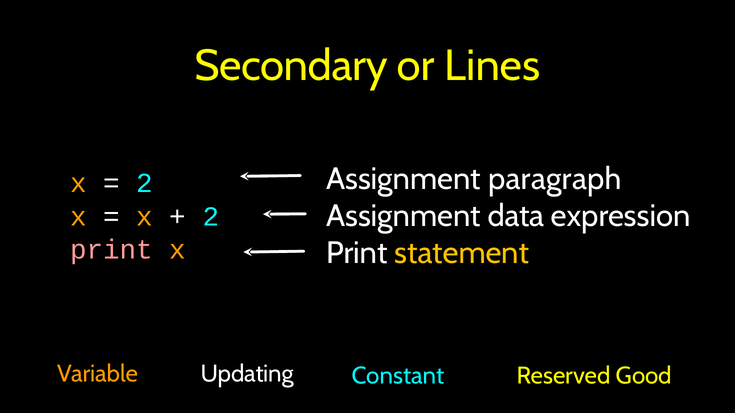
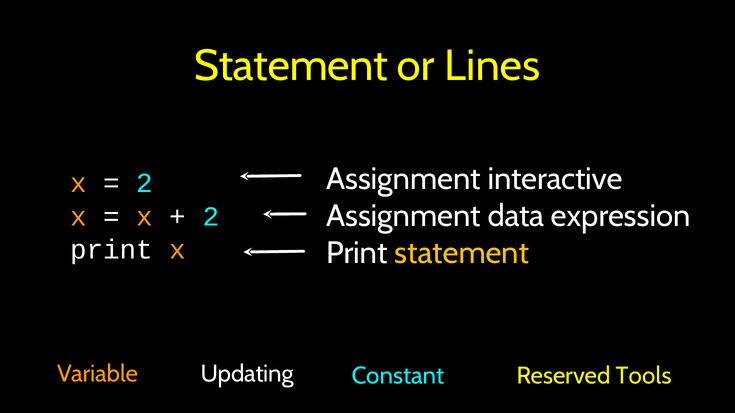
Secondary at (291, 66): Secondary -> Statement
paragraph: paragraph -> interactive
print at (112, 250) colour: pink -> white
Good: Good -> Tools
